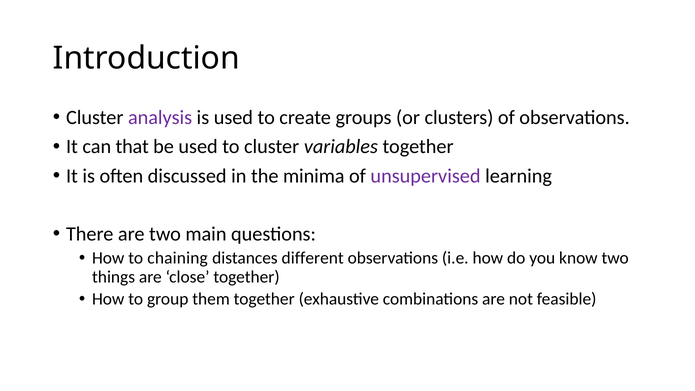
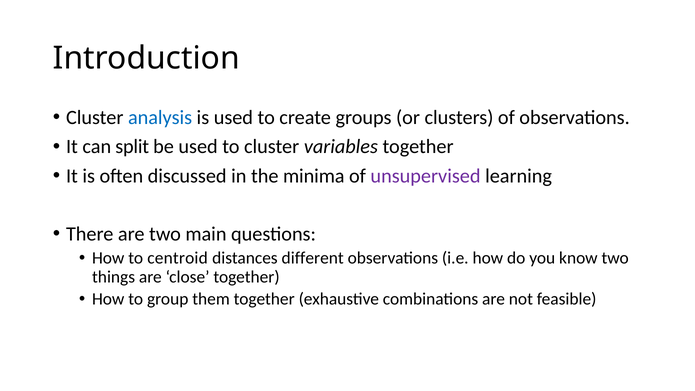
analysis colour: purple -> blue
that: that -> split
chaining: chaining -> centroid
